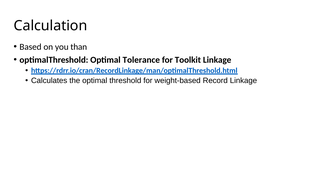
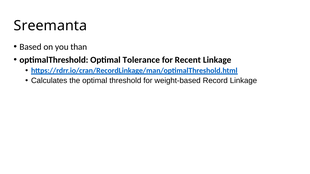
Calculation: Calculation -> Sreemanta
Toolkit: Toolkit -> Recent
